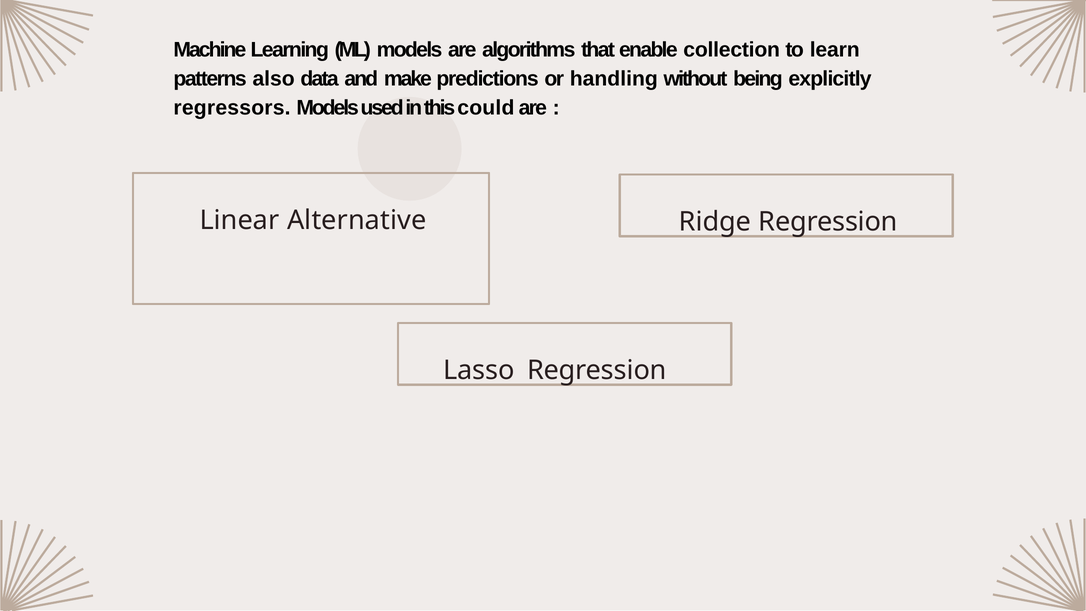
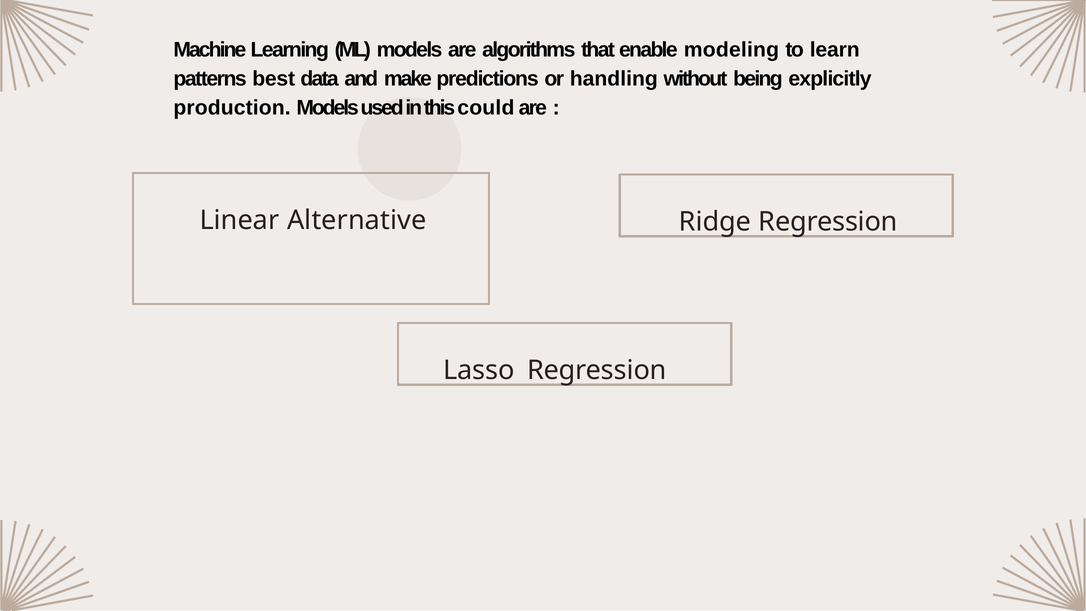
collection: collection -> modeling
also: also -> best
regressors: regressors -> production
